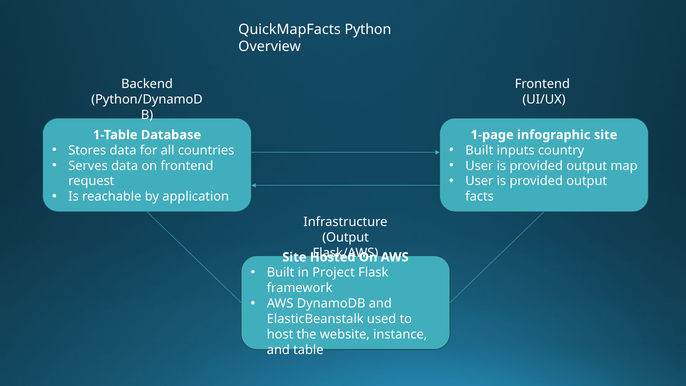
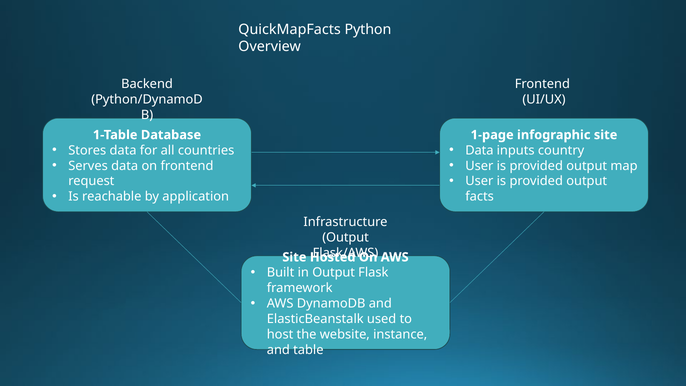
Built at (479, 150): Built -> Data
in Project: Project -> Output
